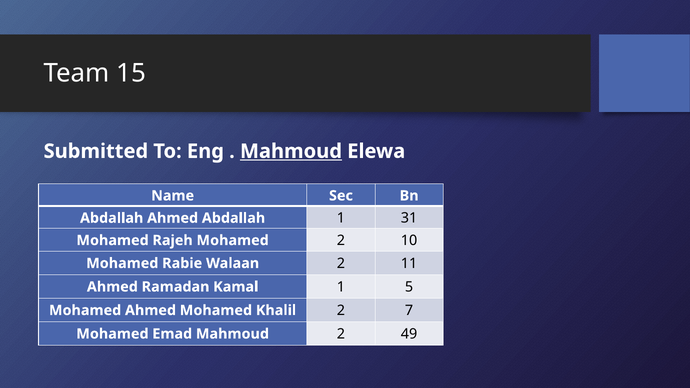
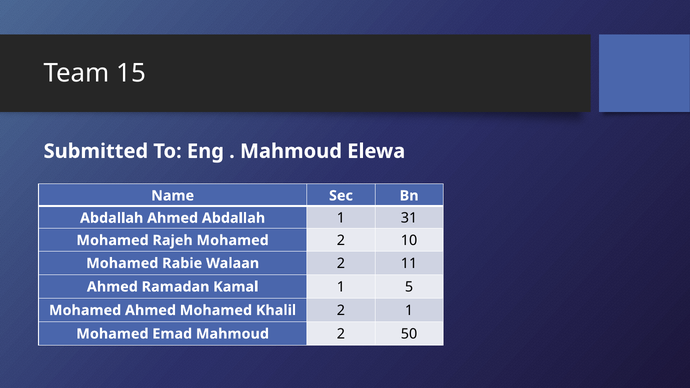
Mahmoud at (291, 151) underline: present -> none
2 7: 7 -> 1
49: 49 -> 50
